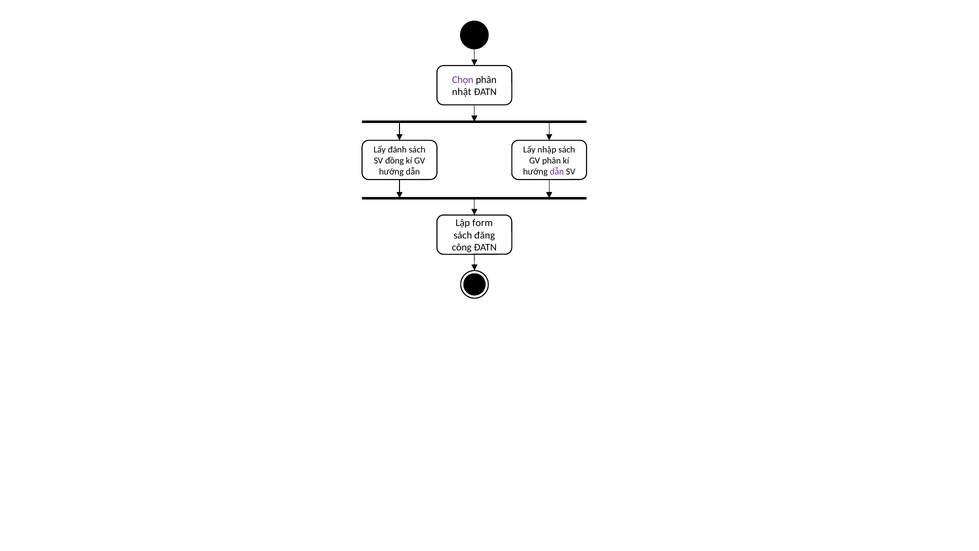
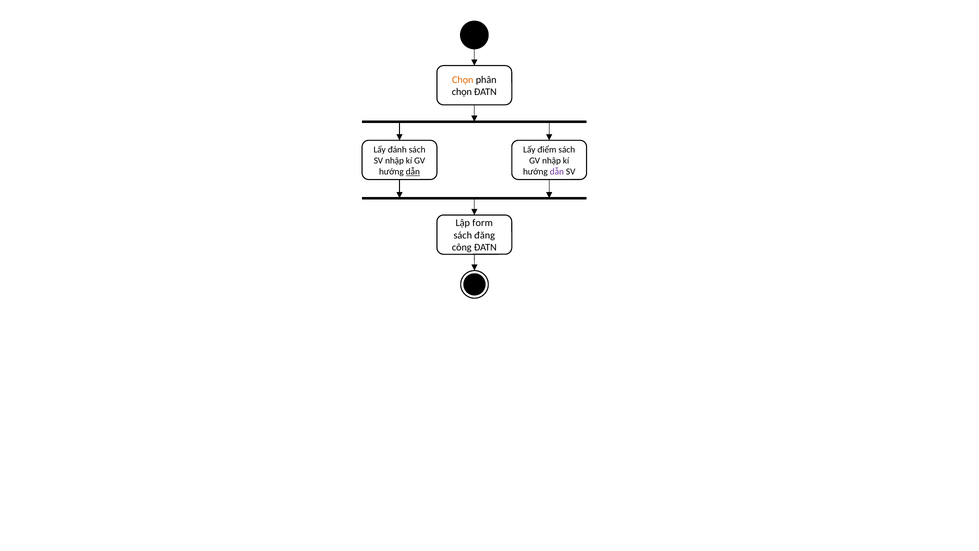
Chọn at (463, 80) colour: purple -> orange
nhật at (462, 92): nhật -> chọn
nhập: nhập -> điểm
SV đồng: đồng -> nhập
GV phân: phân -> nhập
dẫn at (413, 171) underline: none -> present
